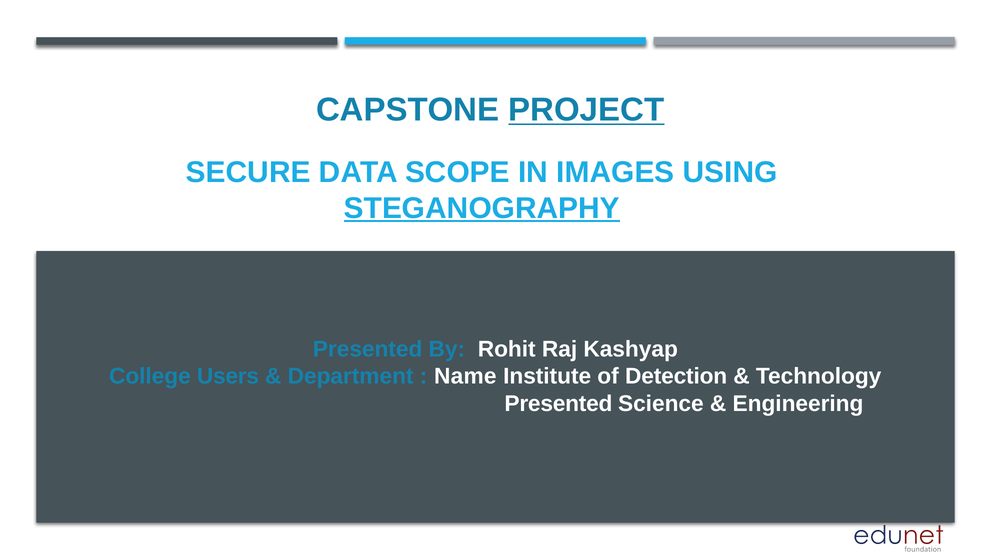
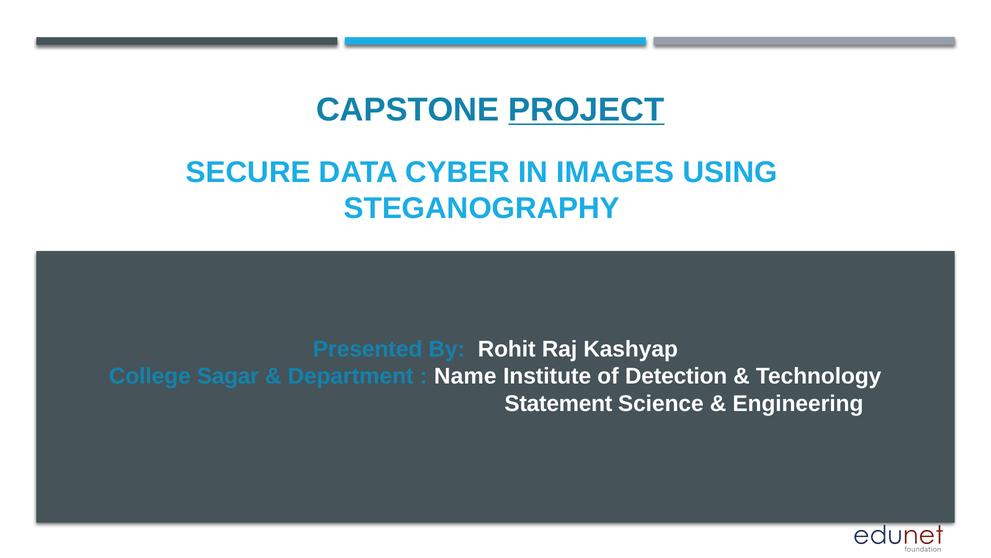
SCOPE: SCOPE -> CYBER
STEGANOGRAPHY underline: present -> none
Users: Users -> Sagar
Presented at (558, 403): Presented -> Statement
